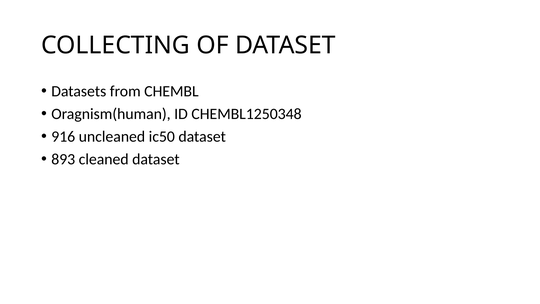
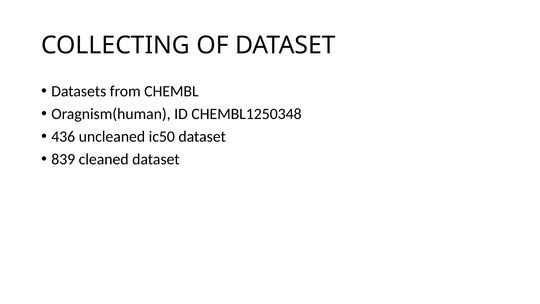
916: 916 -> 436
893: 893 -> 839
